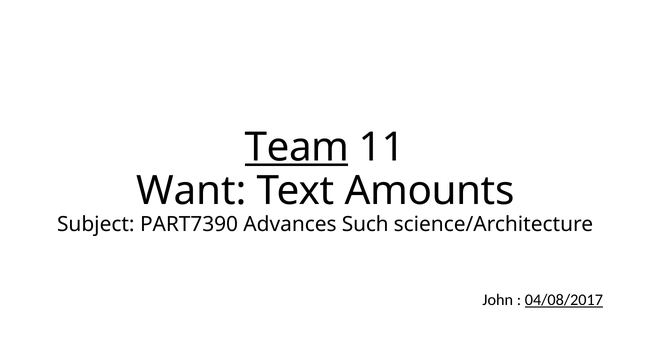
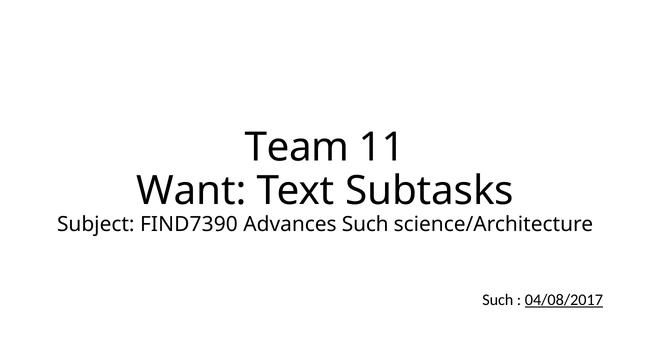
Team underline: present -> none
Amounts: Amounts -> Subtasks
PART7390: PART7390 -> FIND7390
John at (498, 300): John -> Such
